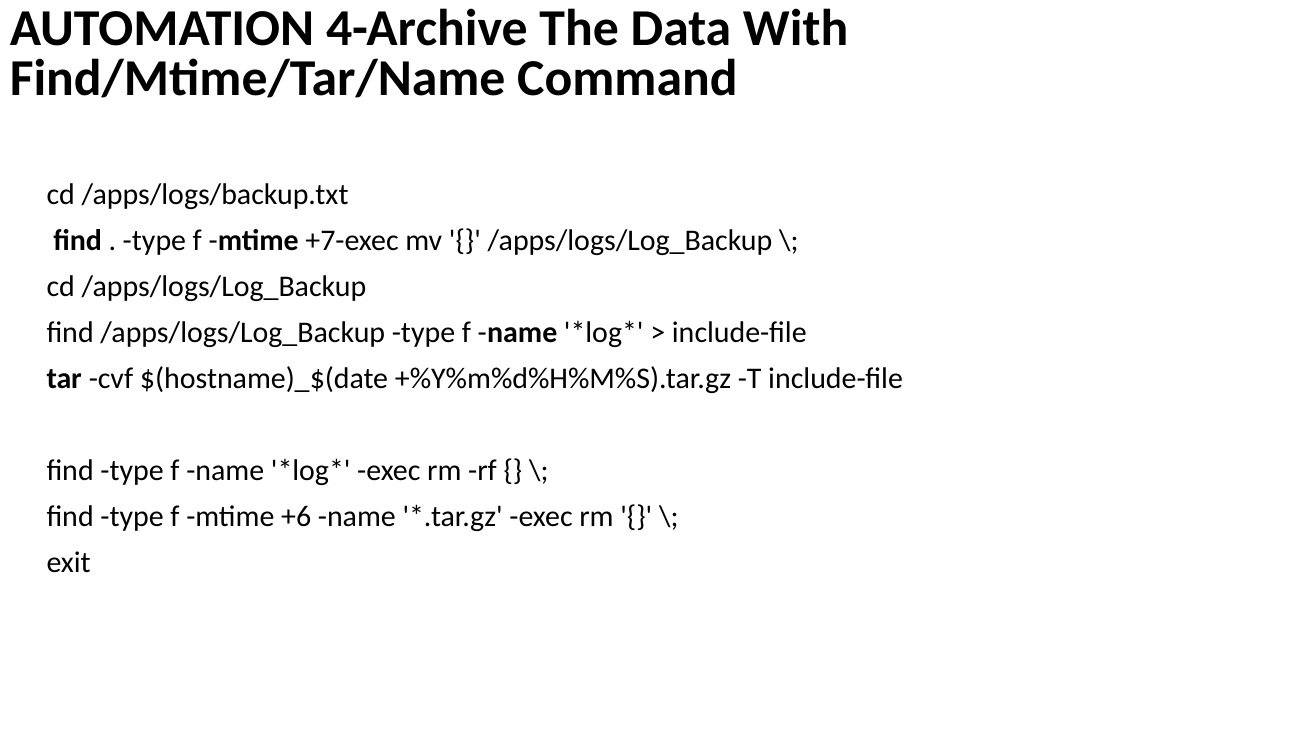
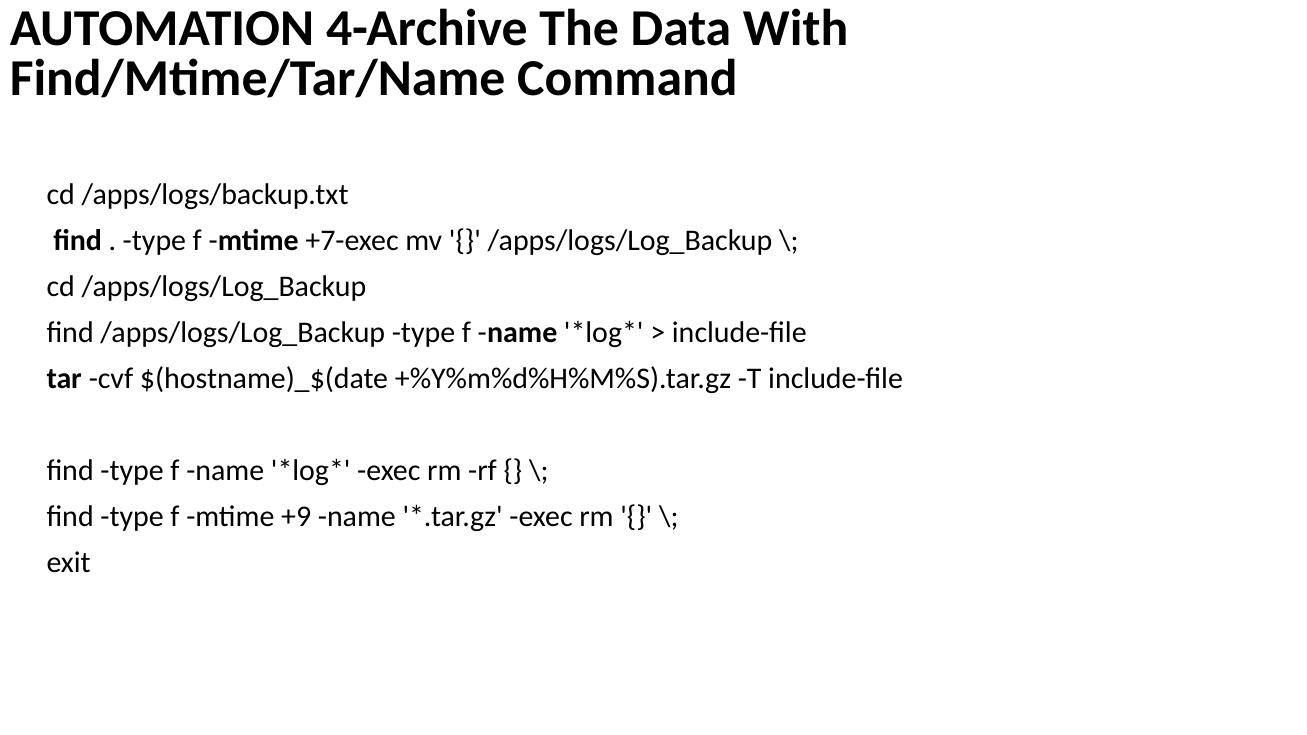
+6: +6 -> +9
